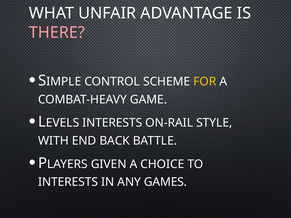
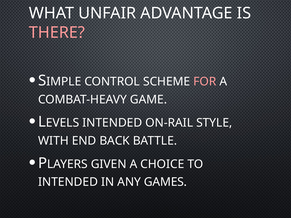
FOR colour: yellow -> pink
INTERESTS at (112, 123): INTERESTS -> INTENDED
INTERESTS at (68, 182): INTERESTS -> INTENDED
